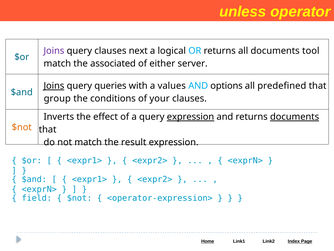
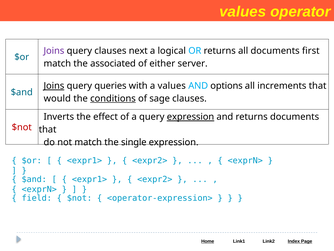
unless at (243, 12): unless -> values
tool: tool -> first
predefined: predefined -> increments
group: group -> would
conditions underline: none -> present
your: your -> sage
documents at (295, 117) underline: present -> none
$not at (22, 127) colour: orange -> red
result: result -> single
